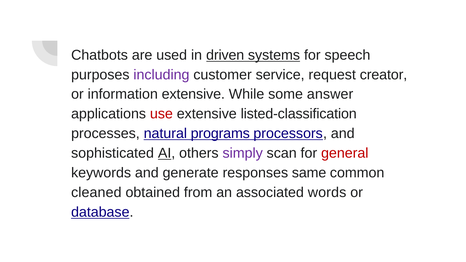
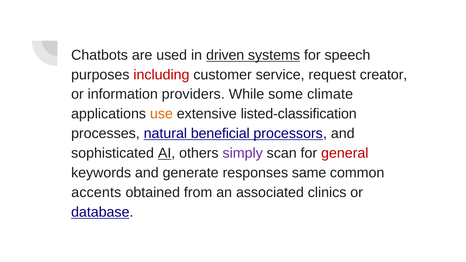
including colour: purple -> red
information extensive: extensive -> providers
answer: answer -> climate
use colour: red -> orange
programs: programs -> beneficial
cleaned: cleaned -> accents
words: words -> clinics
